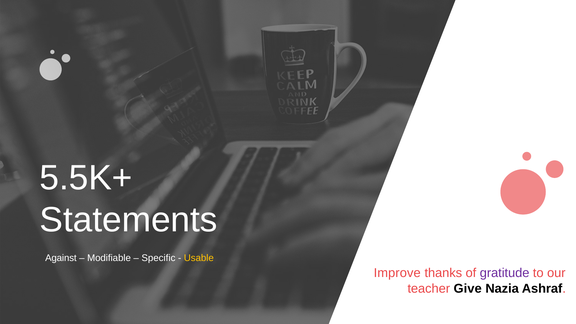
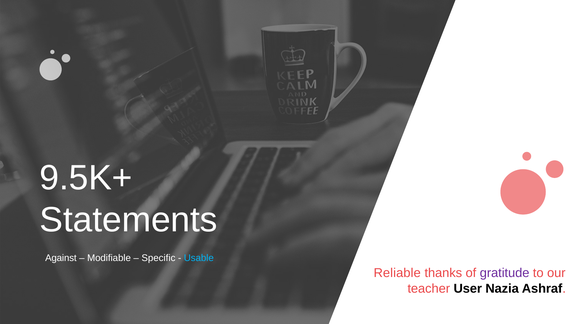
5.5K+: 5.5K+ -> 9.5K+
Usable colour: yellow -> light blue
Improve: Improve -> Reliable
Give: Give -> User
